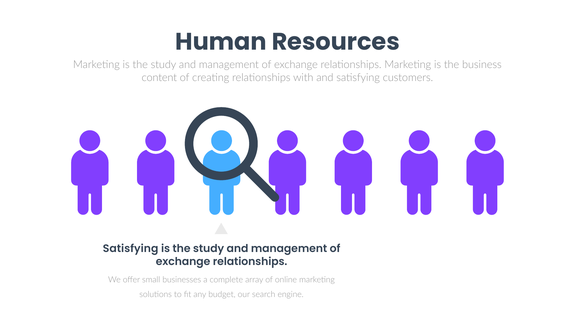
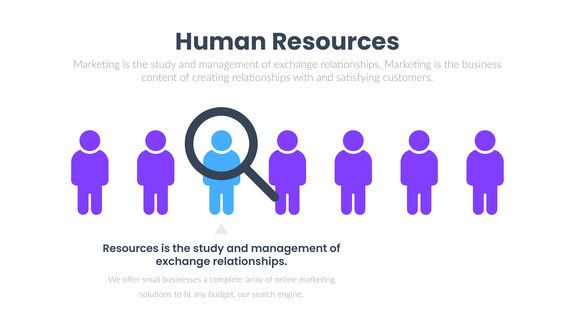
Satisfying at (131, 248): Satisfying -> Resources
